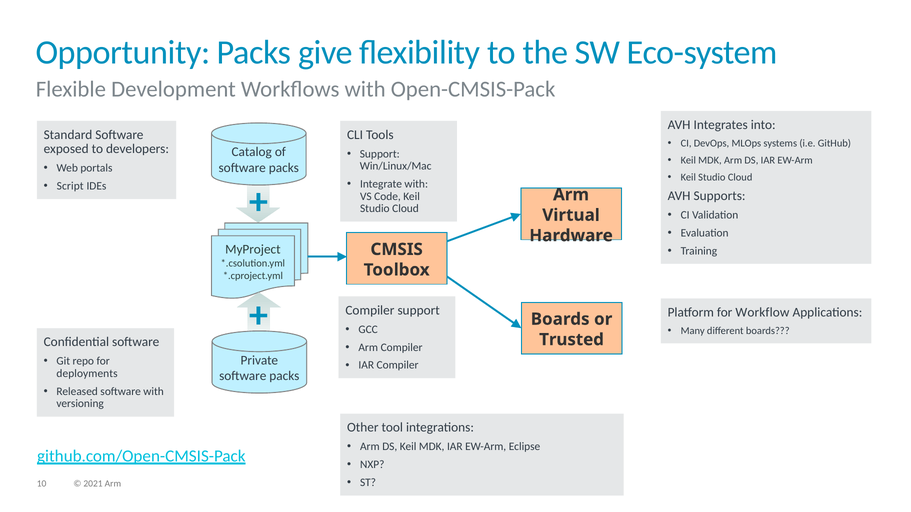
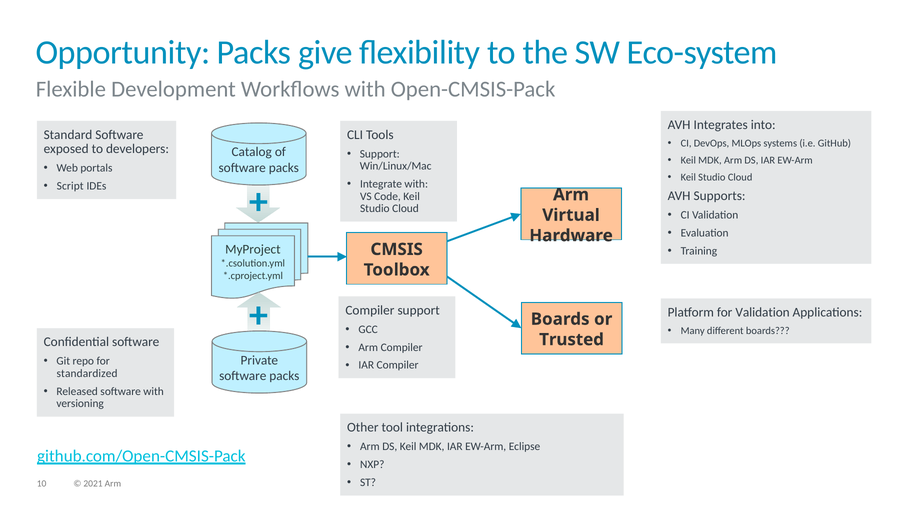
for Workflow: Workflow -> Validation
deployments: deployments -> standardized
